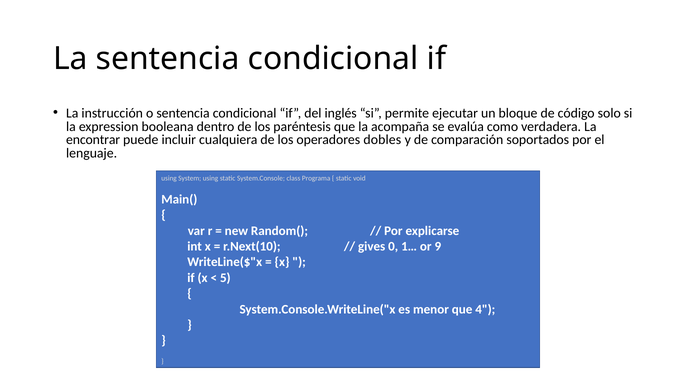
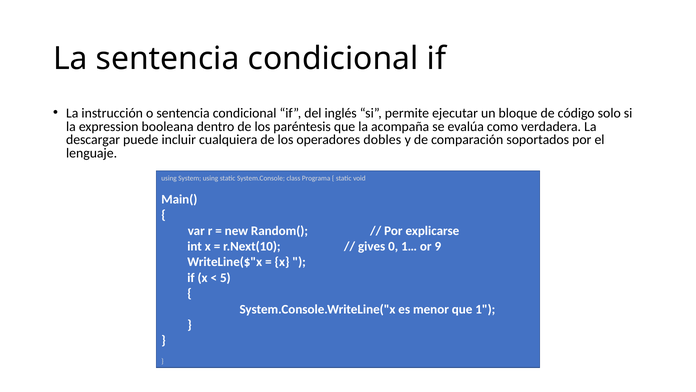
encontrar: encontrar -> descargar
4: 4 -> 1
